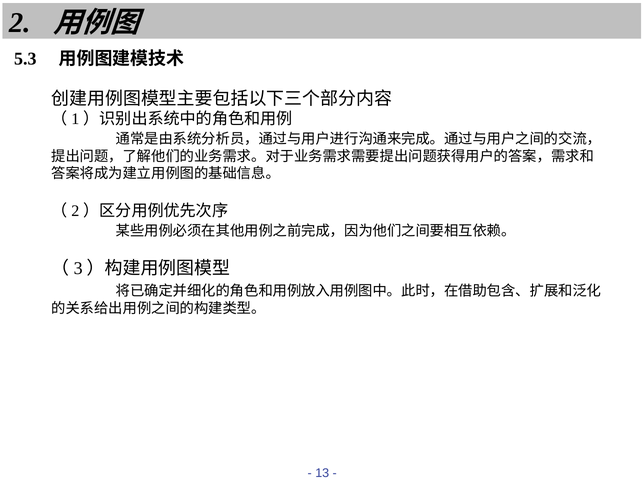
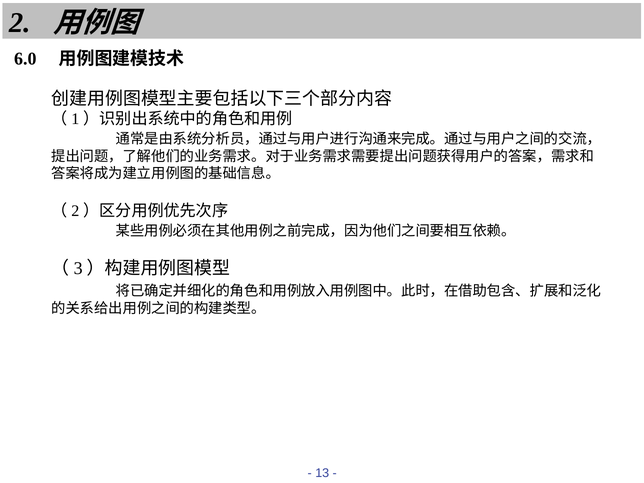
5.3: 5.3 -> 6.0
